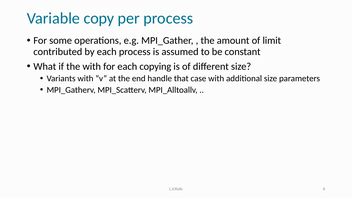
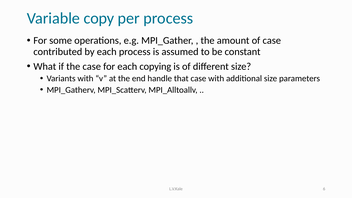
of limit: limit -> case
the with: with -> case
